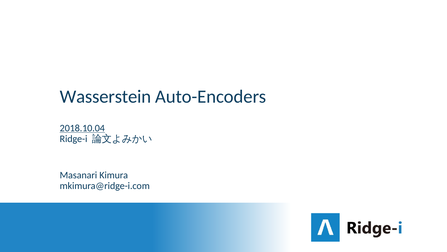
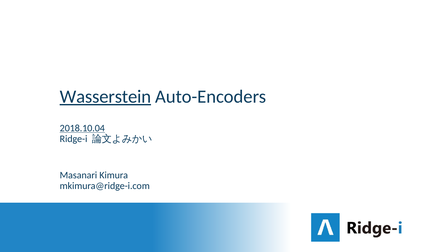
Wasserstein underline: none -> present
